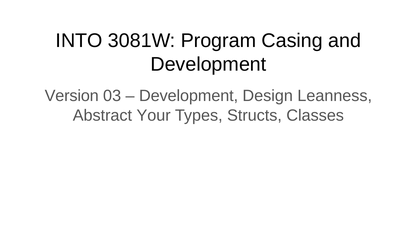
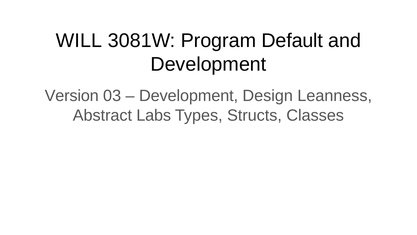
INTO: INTO -> WILL
Casing: Casing -> Default
Your: Your -> Labs
